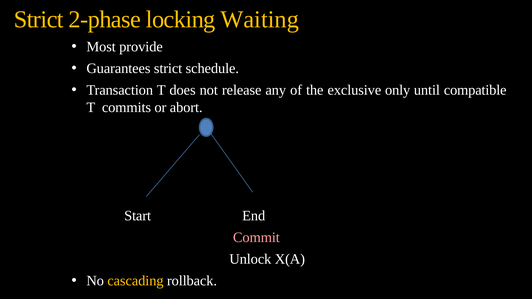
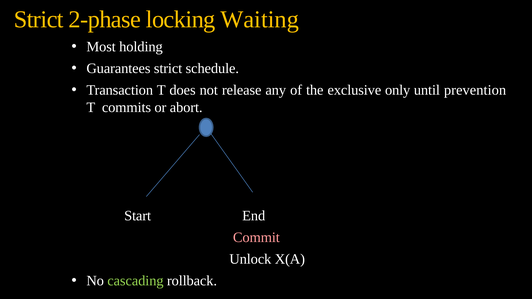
provide: provide -> holding
compatible: compatible -> prevention
cascading colour: yellow -> light green
